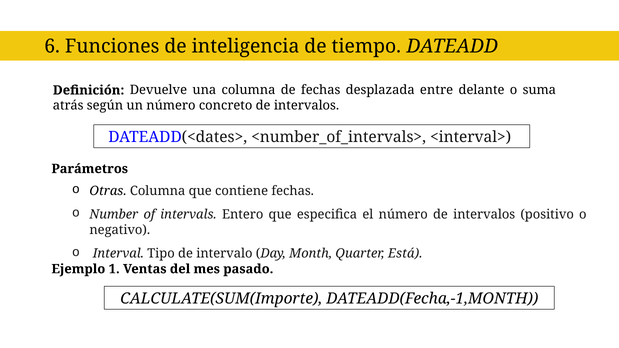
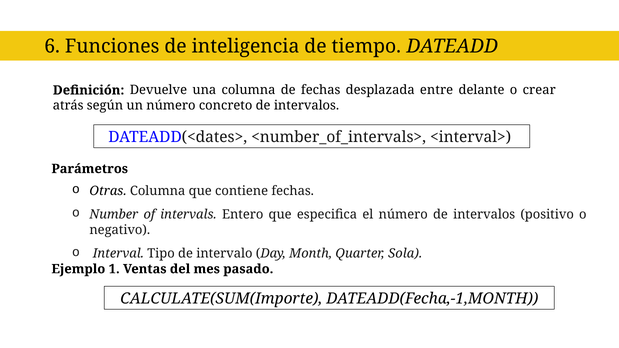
suma: suma -> crear
Está: Está -> Sola
